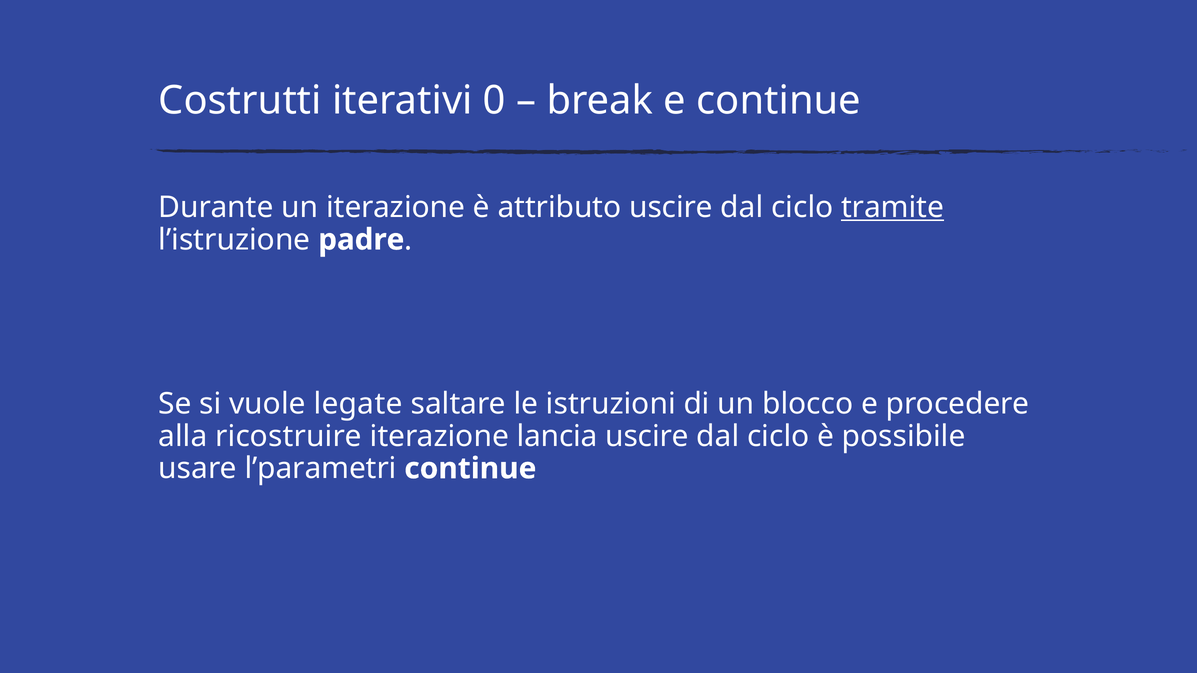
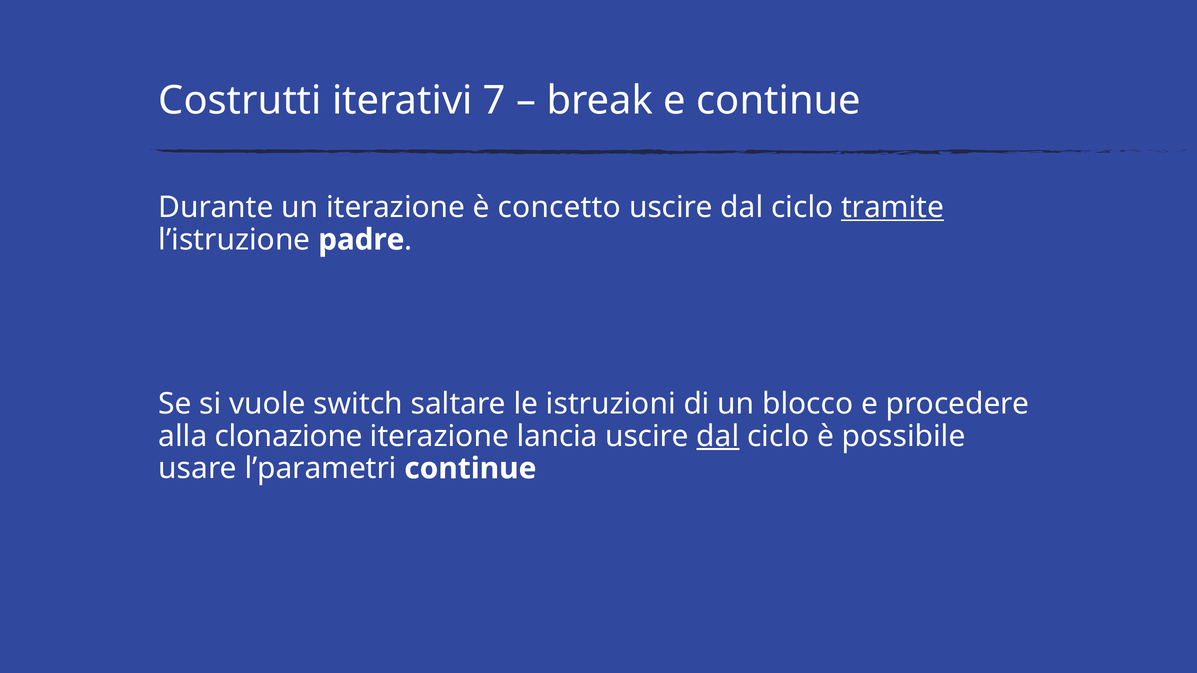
0: 0 -> 7
attributo: attributo -> concetto
legate: legate -> switch
ricostruire: ricostruire -> clonazione
dal at (718, 436) underline: none -> present
